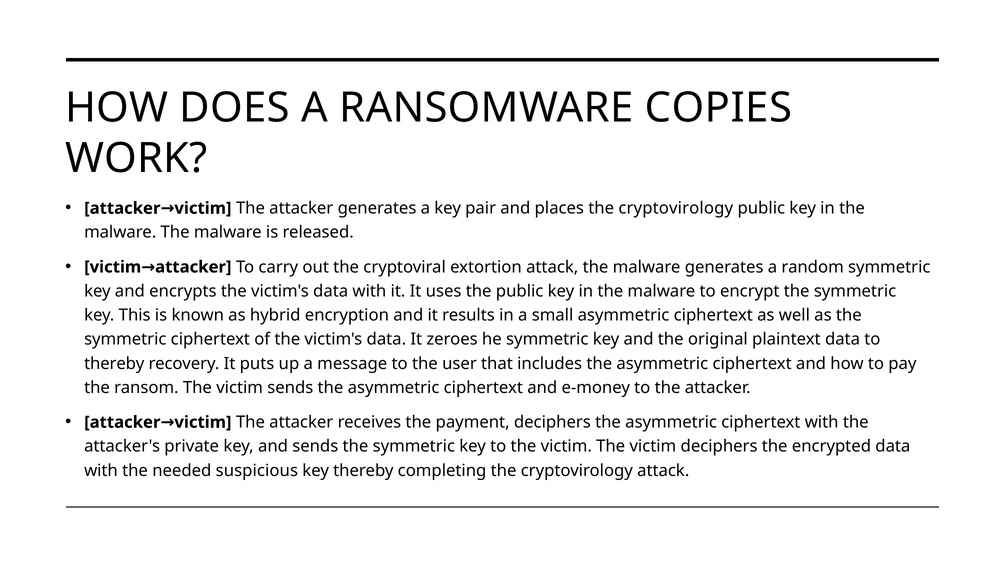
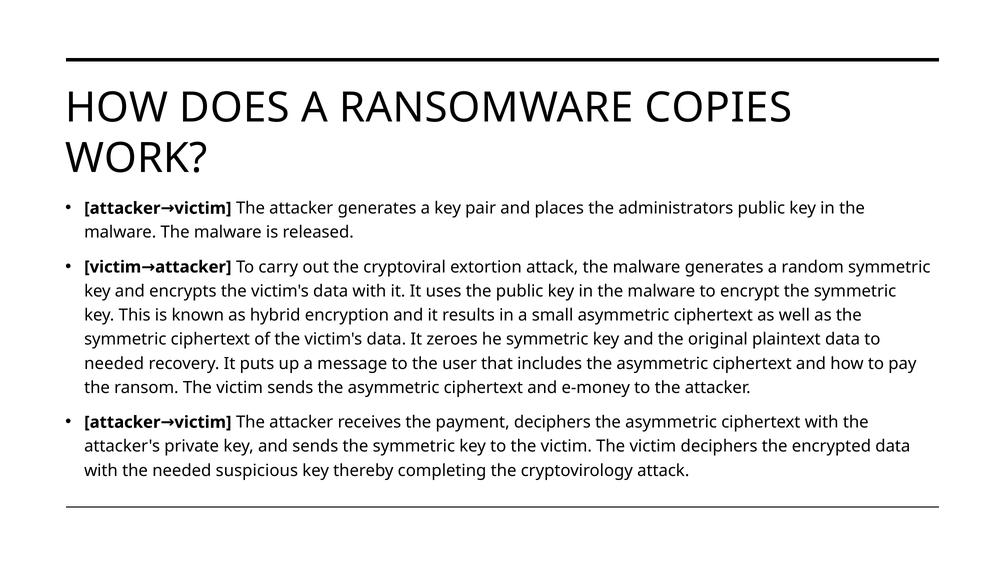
places the cryptovirology: cryptovirology -> administrators
thereby at (114, 363): thereby -> needed
